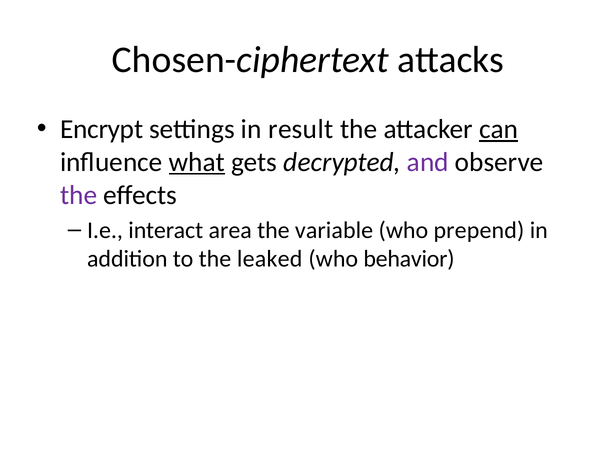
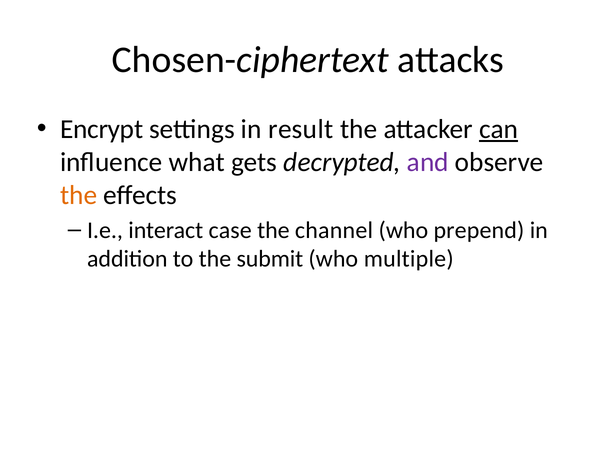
what underline: present -> none
the at (79, 195) colour: purple -> orange
area: area -> case
variable: variable -> channel
leaked: leaked -> submit
behavior: behavior -> multiple
